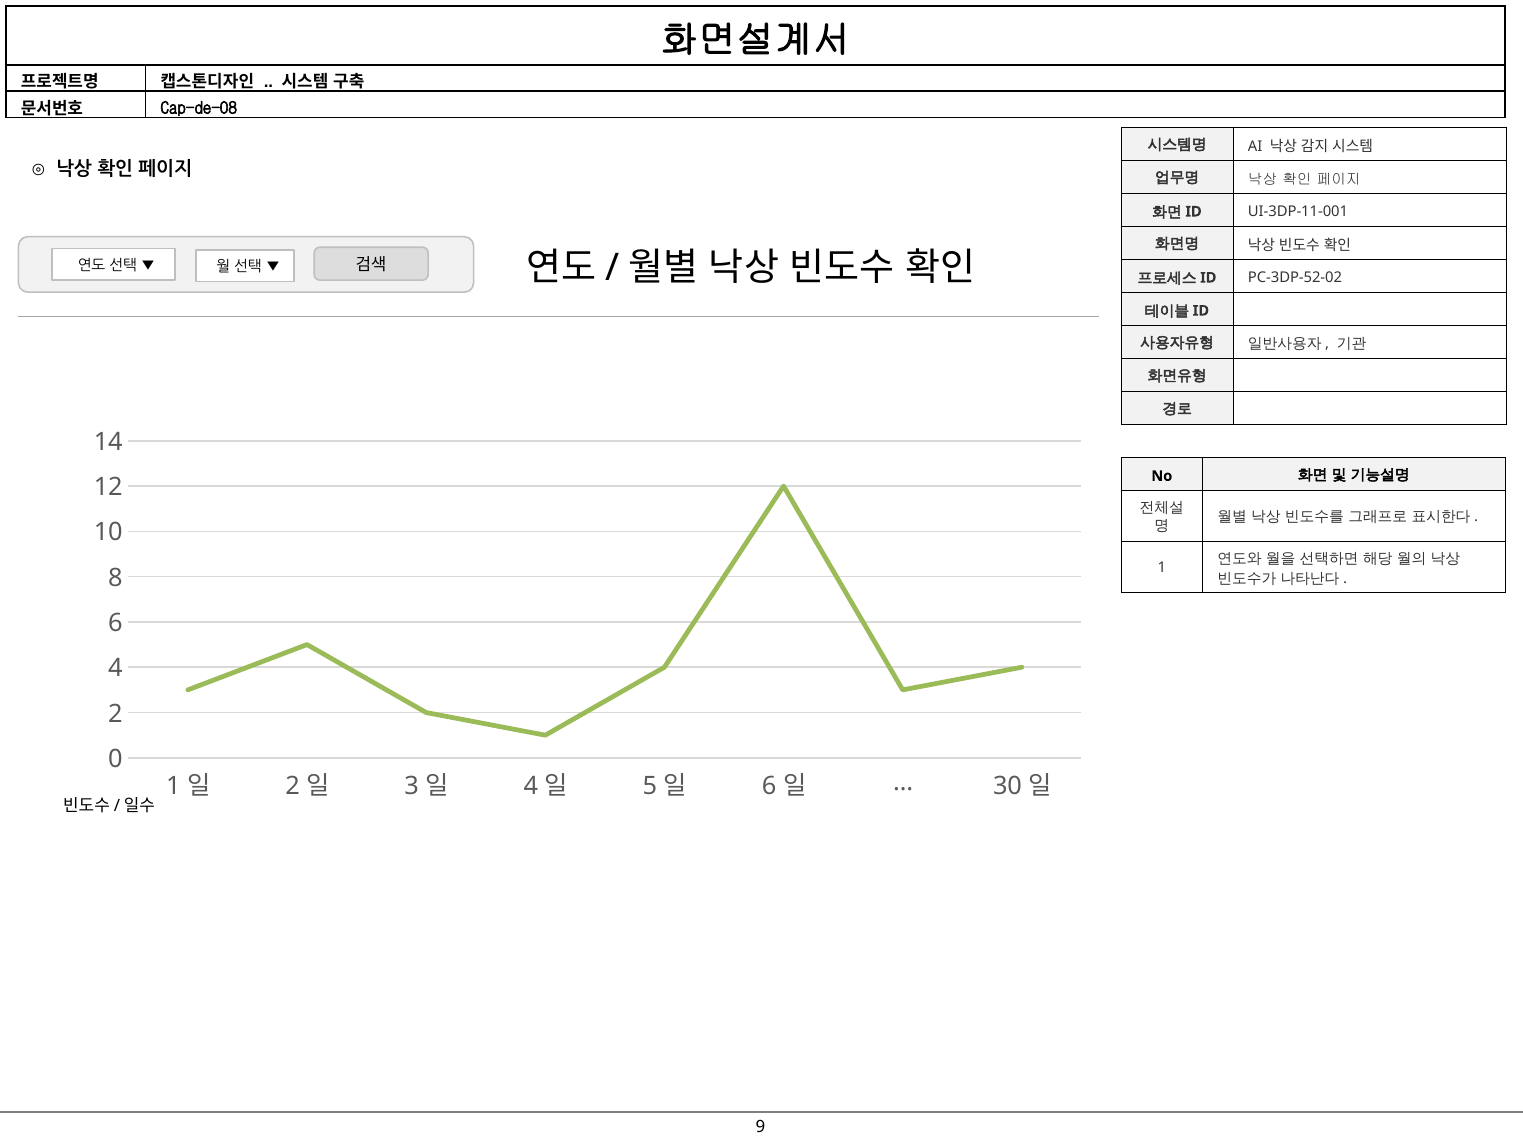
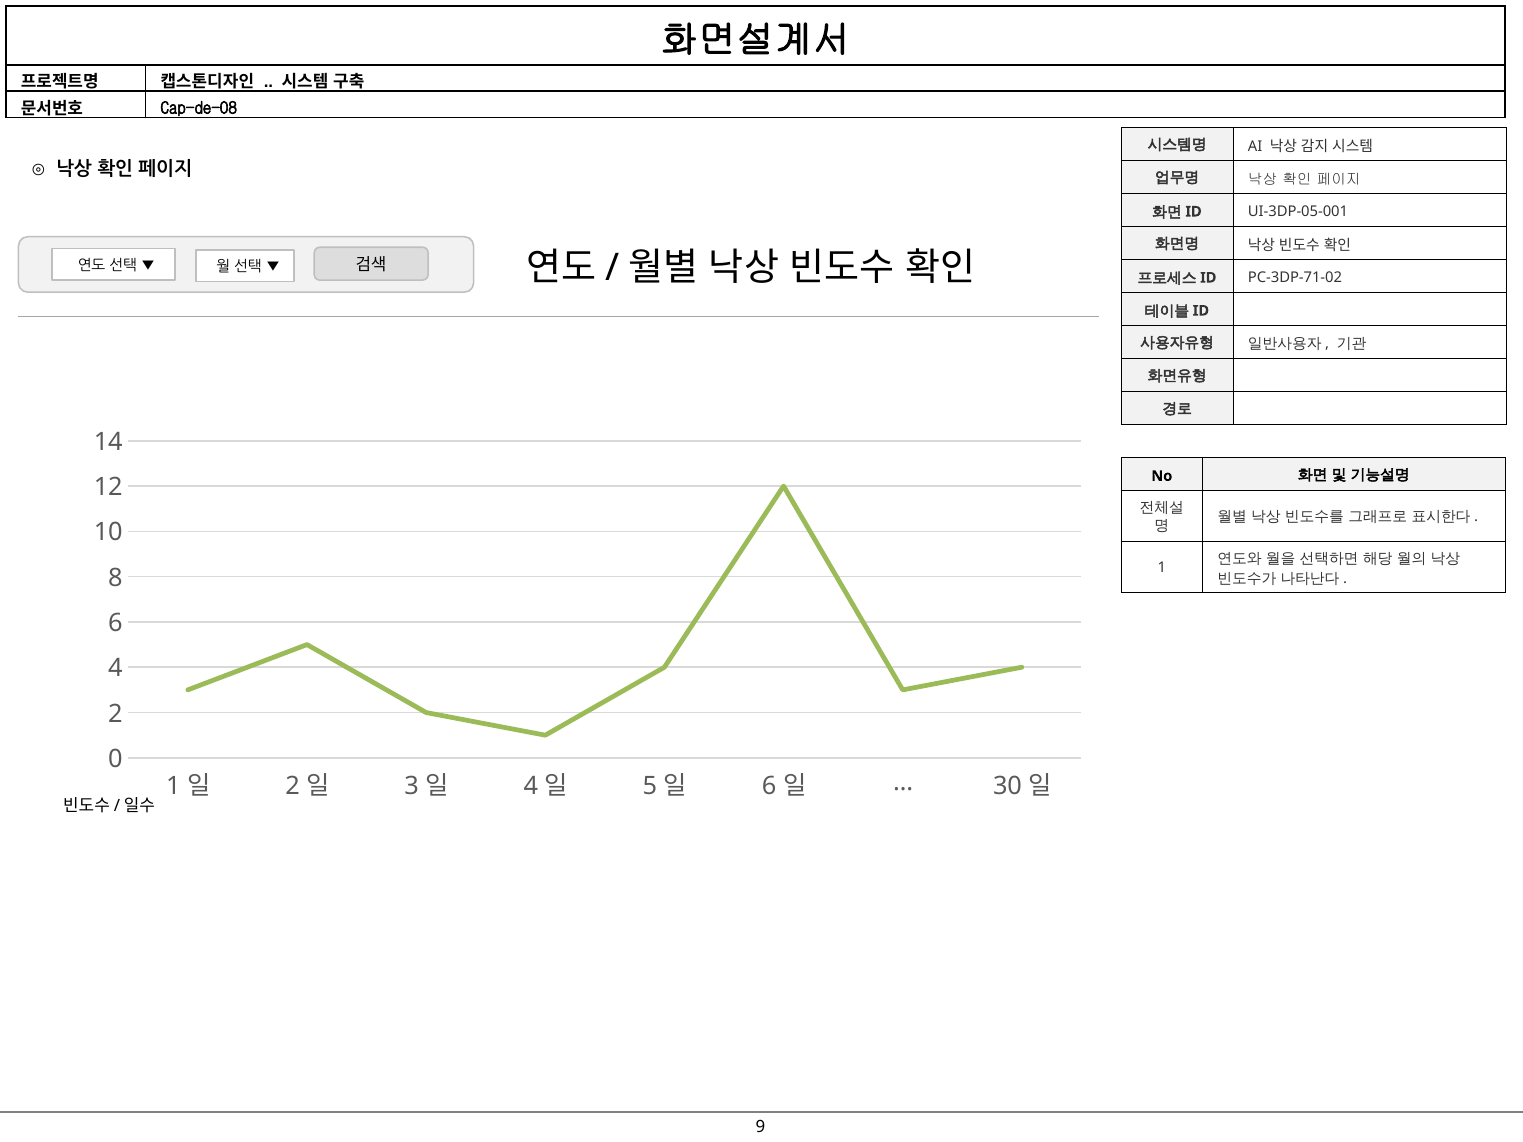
UI-3DP-11-001: UI-3DP-11-001 -> UI-3DP-05-001
PC-3DP-52-02: PC-3DP-52-02 -> PC-3DP-71-02
